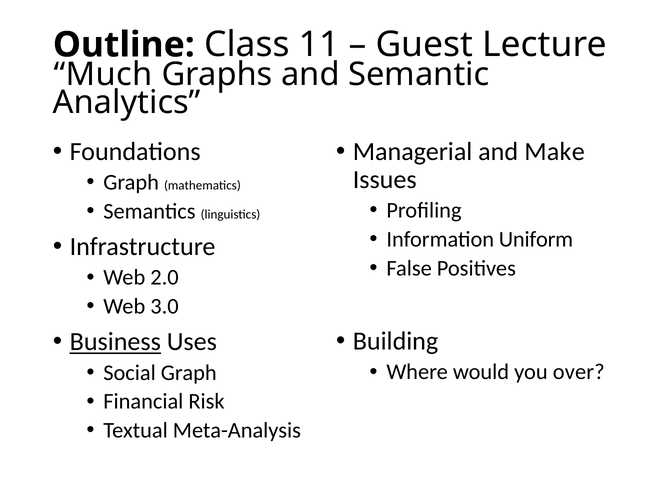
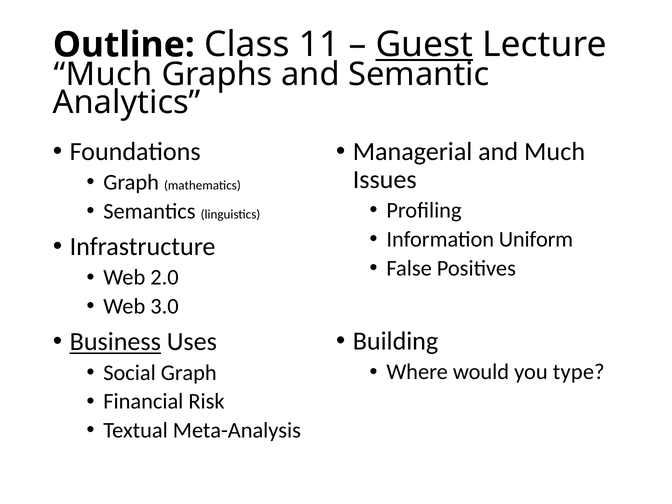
Guest underline: none -> present
and Make: Make -> Much
over: over -> type
